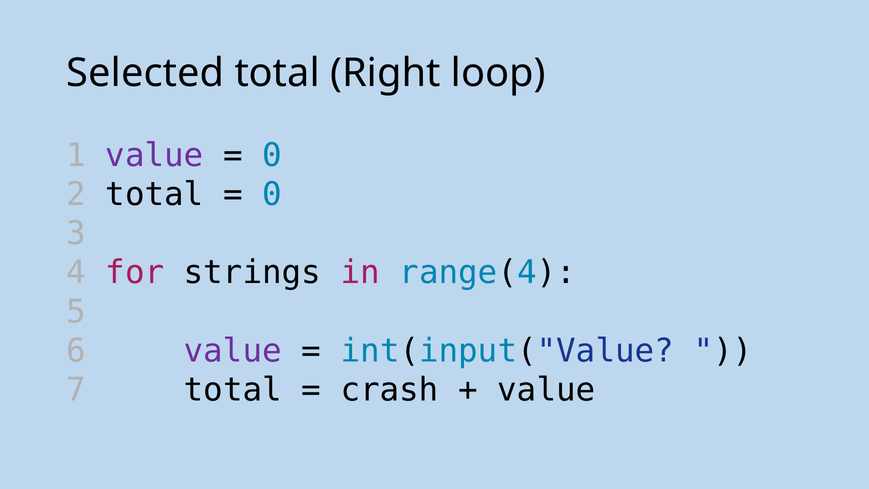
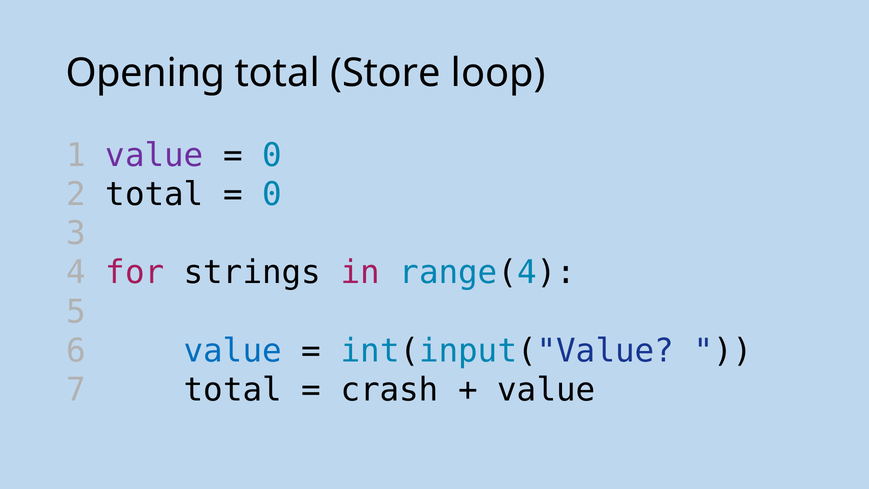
Selected: Selected -> Opening
Right: Right -> Store
value at (233, 351) colour: purple -> blue
